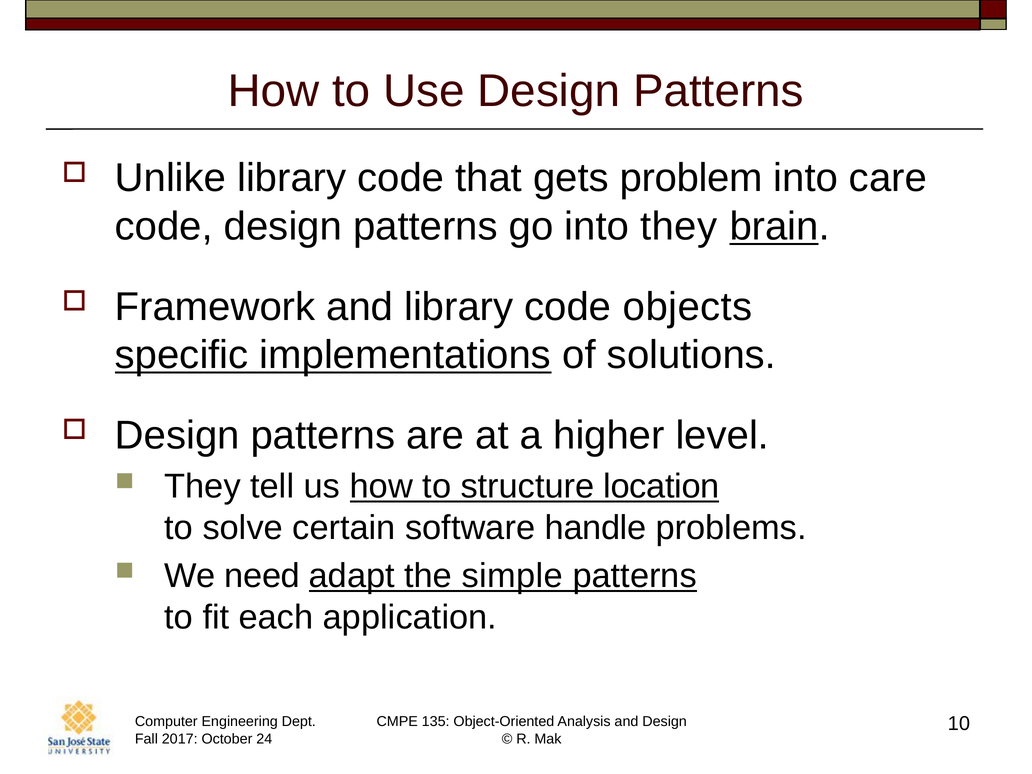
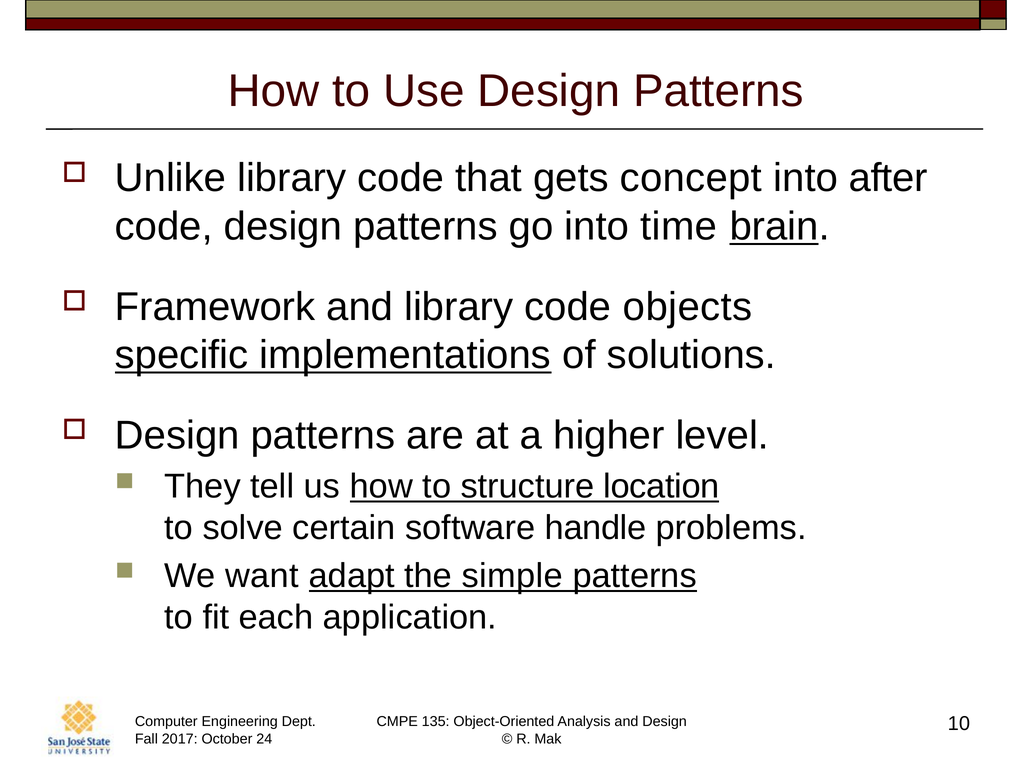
problem: problem -> concept
care: care -> after
into they: they -> time
need: need -> want
